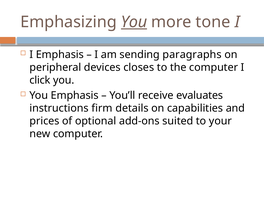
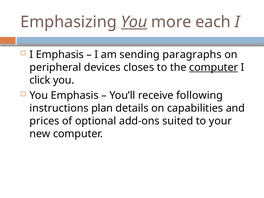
tone: tone -> each
computer at (214, 67) underline: none -> present
evaluates: evaluates -> following
firm: firm -> plan
